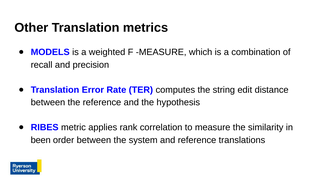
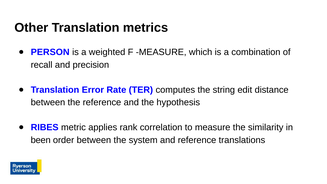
MODELS: MODELS -> PERSON
